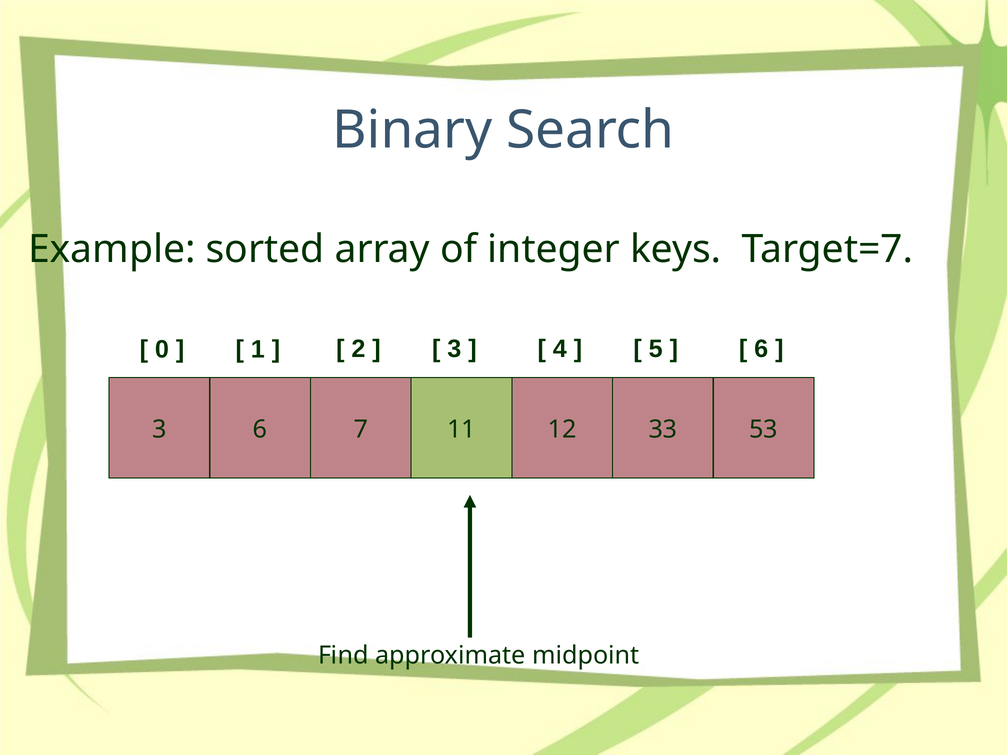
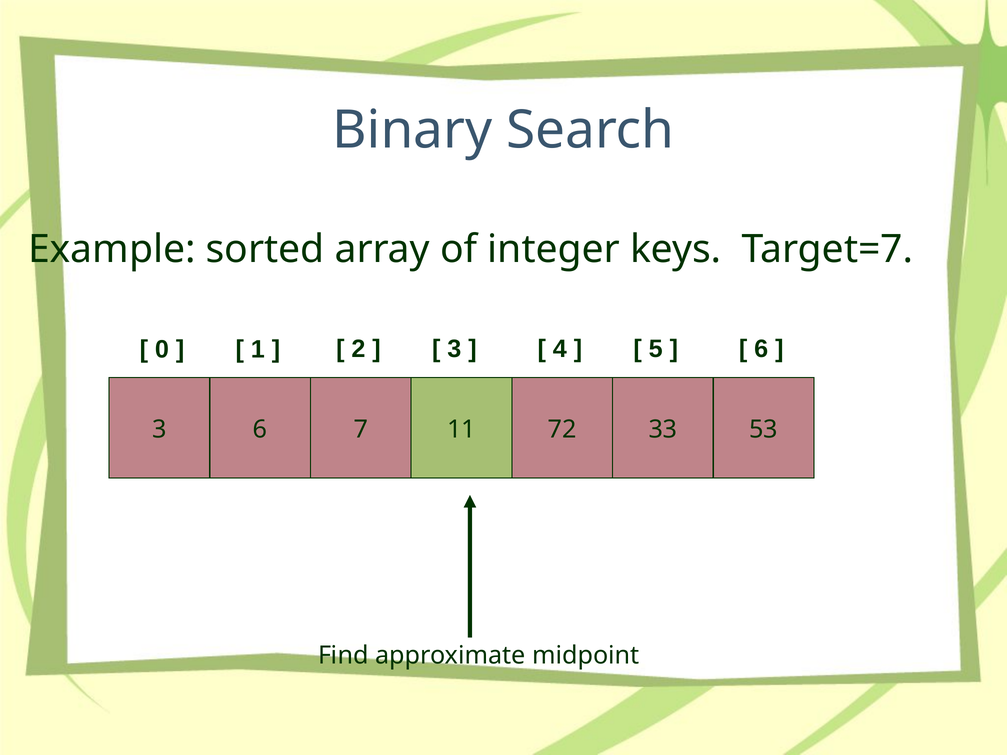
12: 12 -> 72
